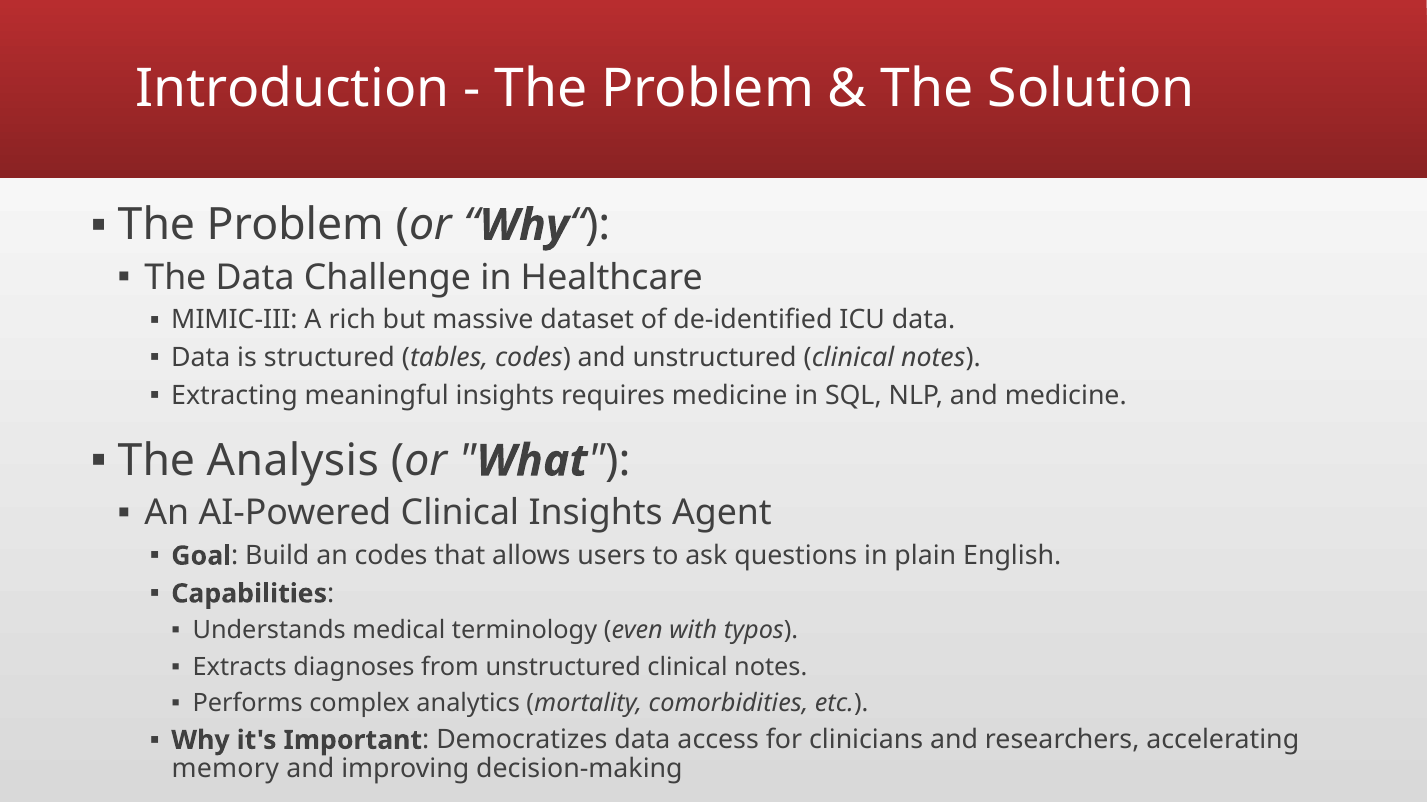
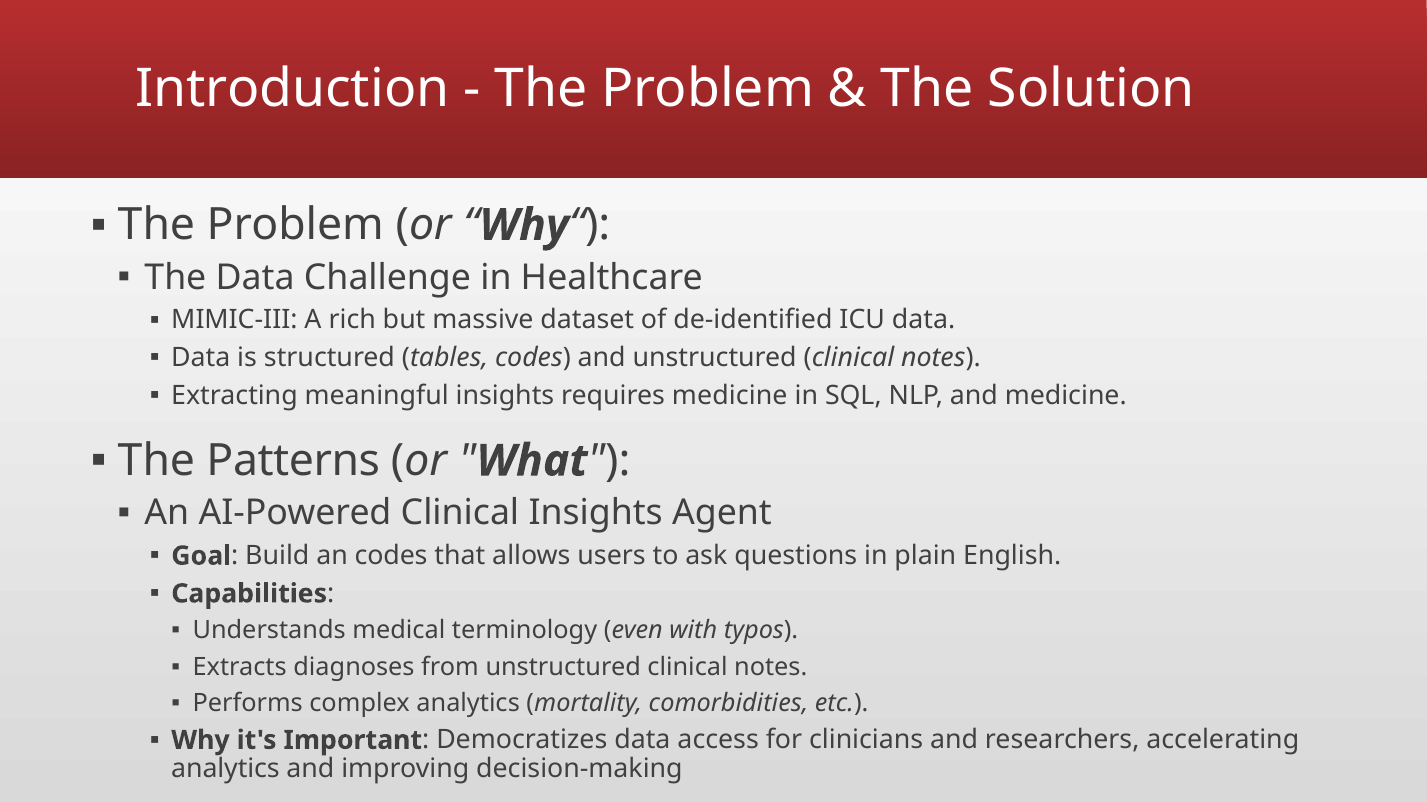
Analysis: Analysis -> Patterns
memory at (225, 770): memory -> analytics
